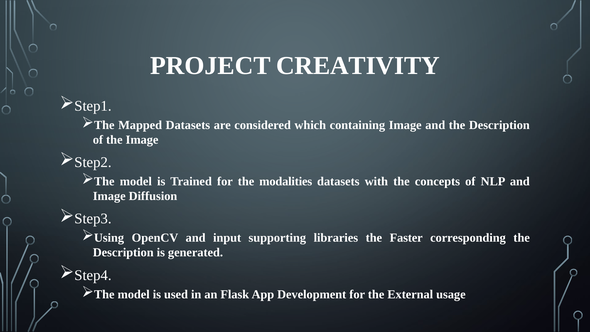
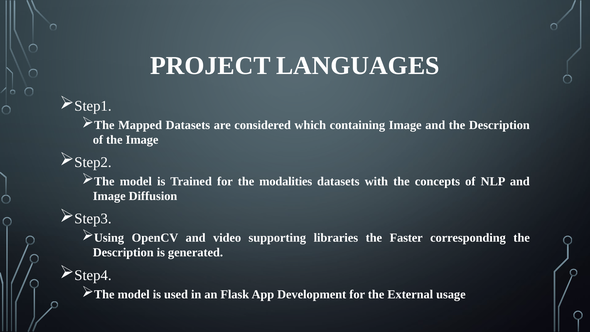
CREATIVITY: CREATIVITY -> LANGUAGES
input: input -> video
